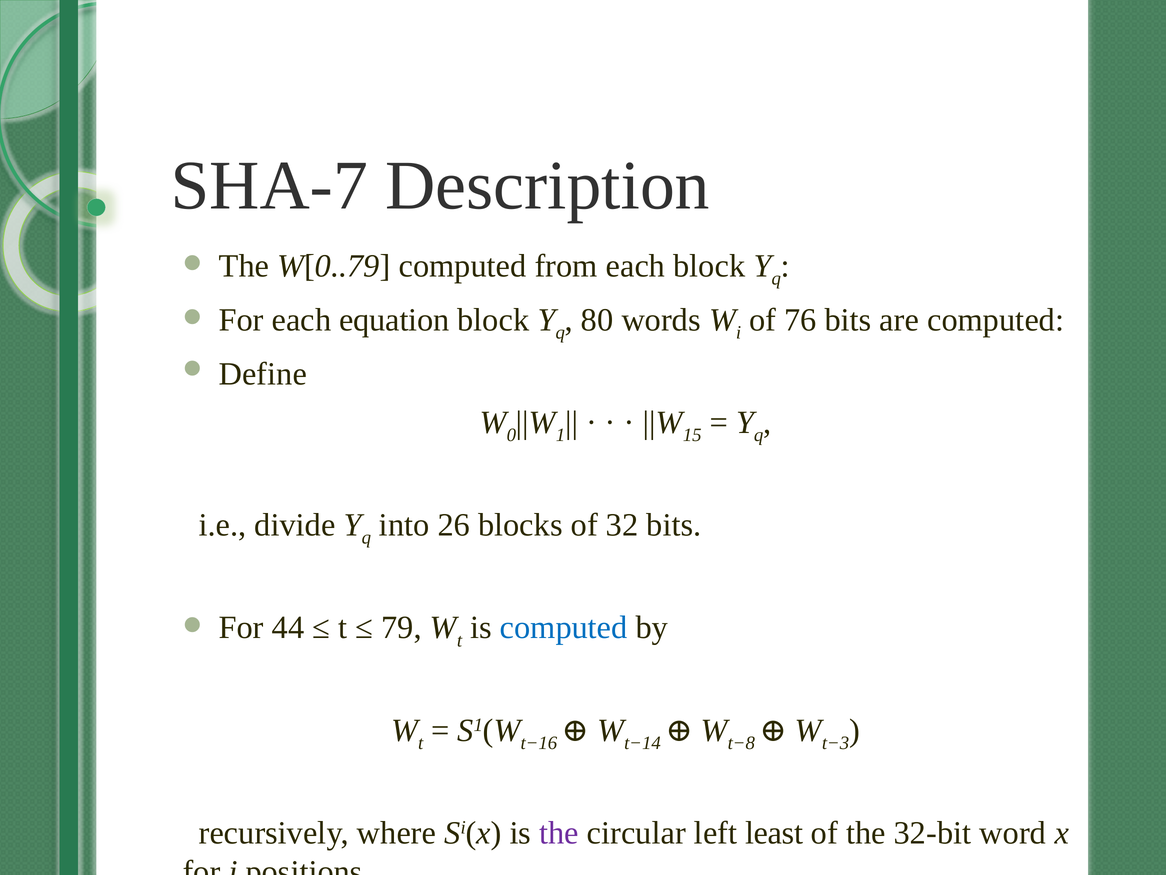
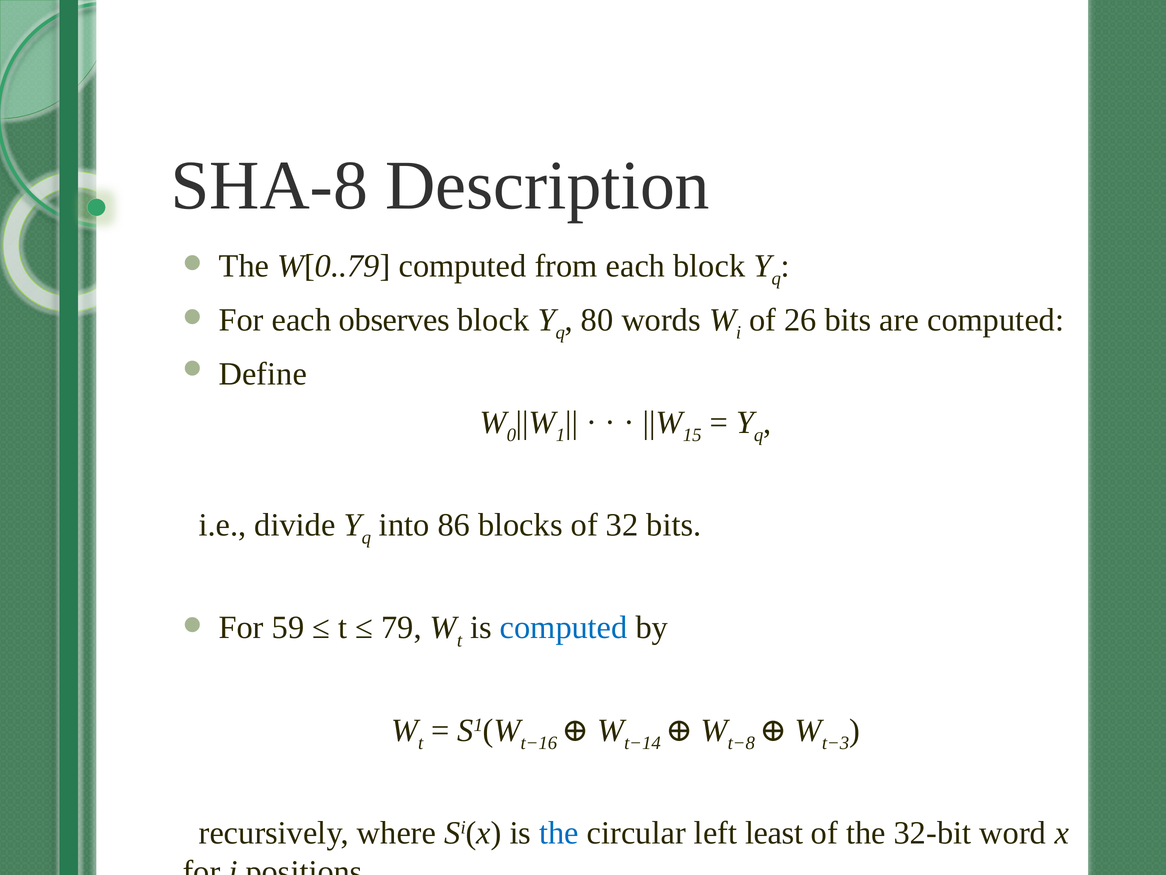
SHA-7: SHA-7 -> SHA-8
equation: equation -> observes
76: 76 -> 26
26: 26 -> 86
44: 44 -> 59
the at (559, 832) colour: purple -> blue
